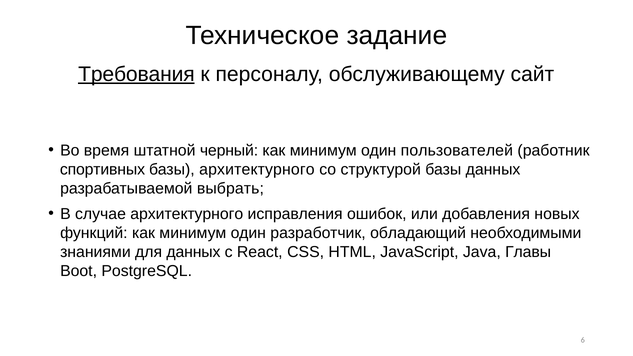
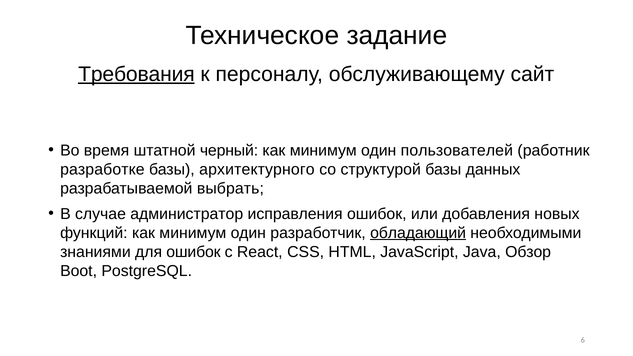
спортивных: спортивных -> разработке
случае архитектурного: архитектурного -> администратор
обладающий underline: none -> present
для данных: данных -> ошибок
Главы: Главы -> Обзор
